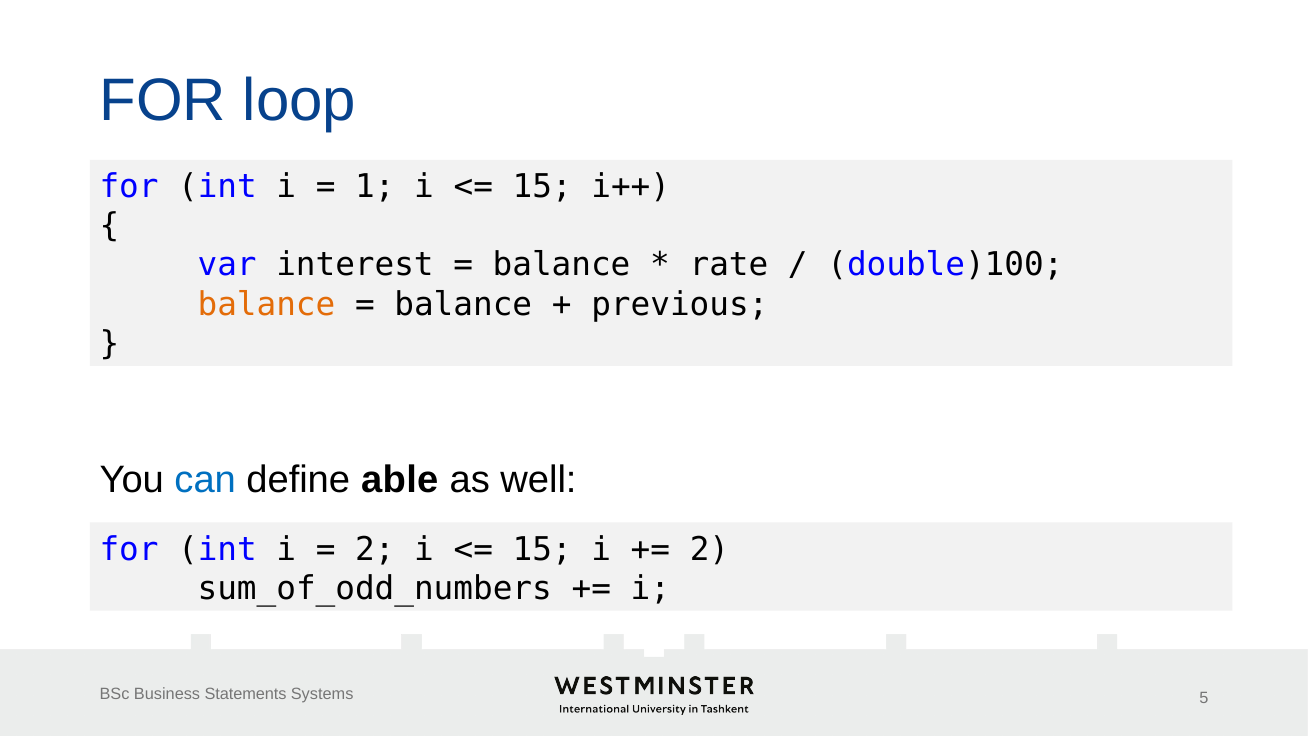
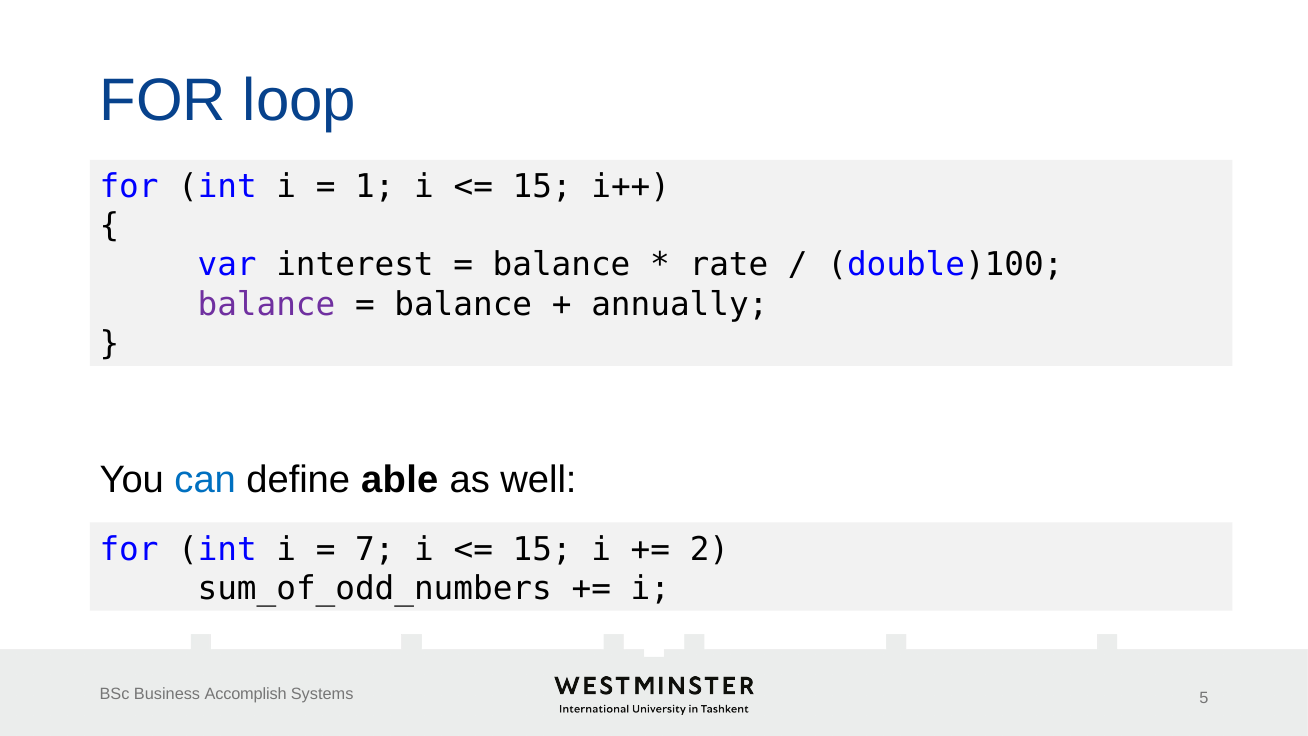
balance at (266, 304) colour: orange -> purple
previous: previous -> annually
2 at (375, 549): 2 -> 7
Statements: Statements -> Accomplish
